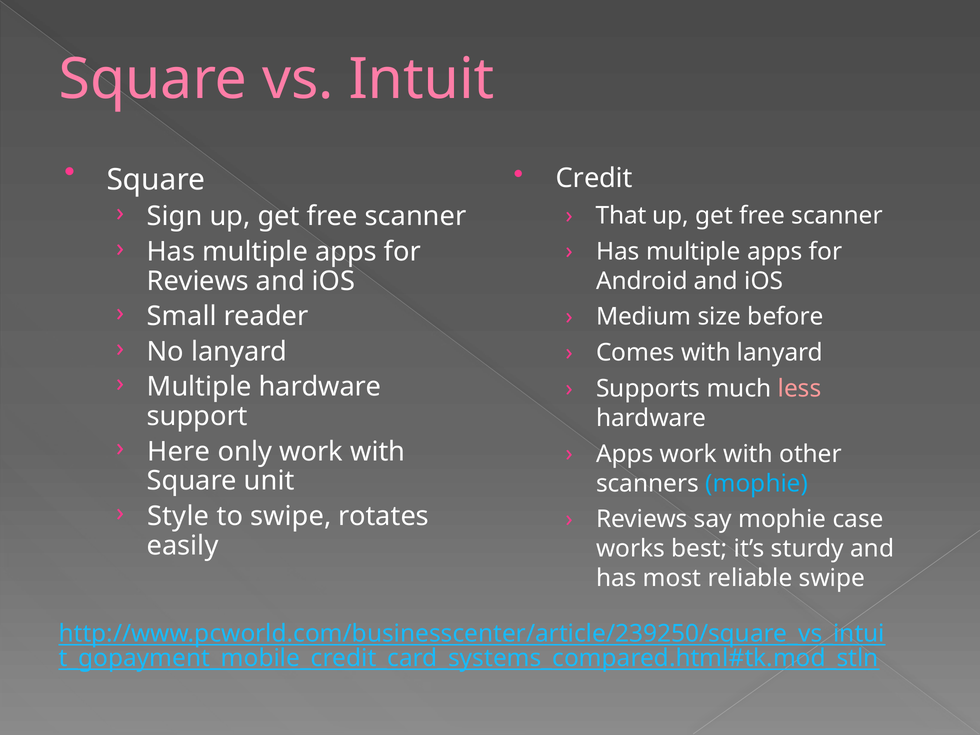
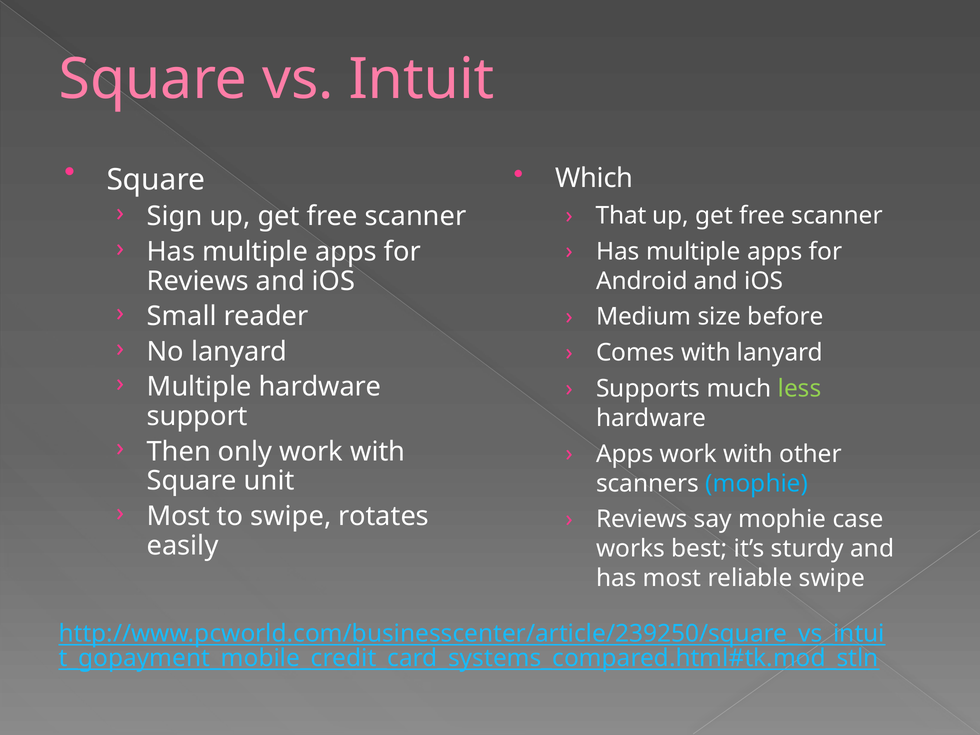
Credit: Credit -> Which
less colour: pink -> light green
Here: Here -> Then
Style at (178, 516): Style -> Most
